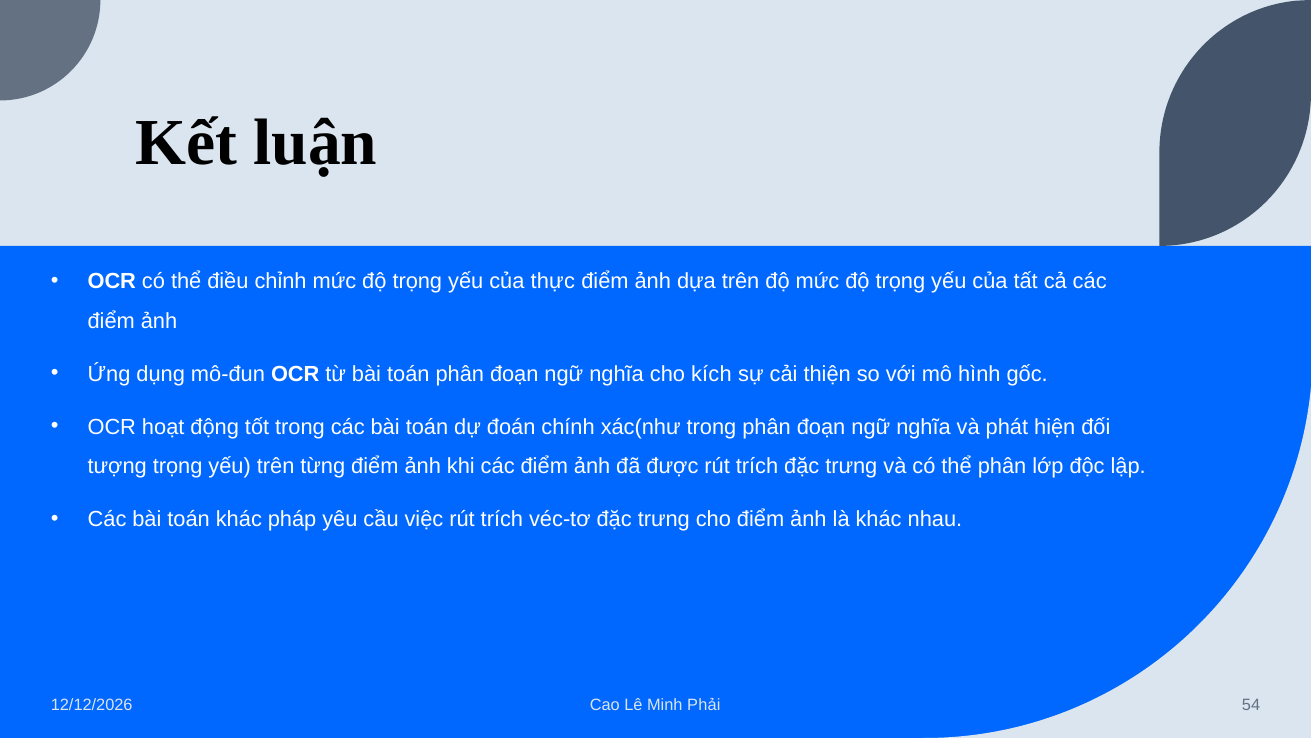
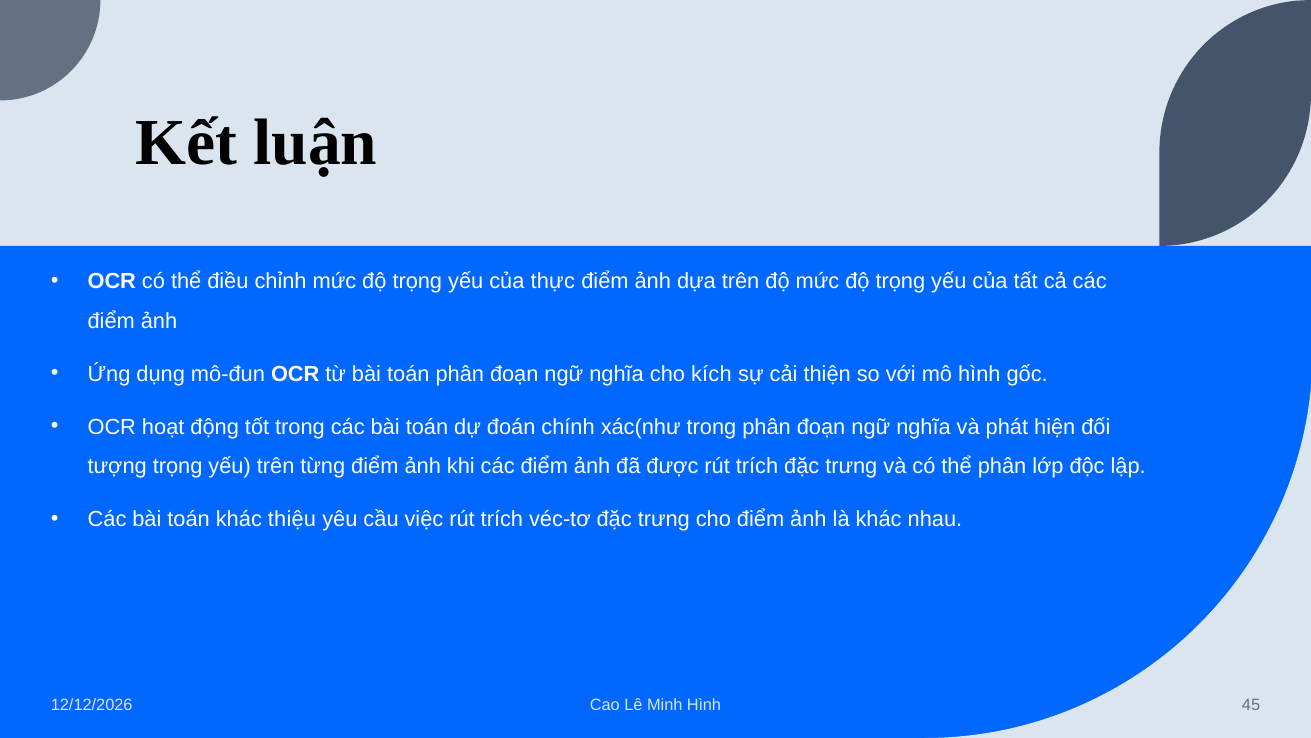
pháp: pháp -> thiệu
Minh Phải: Phải -> Hình
54: 54 -> 45
